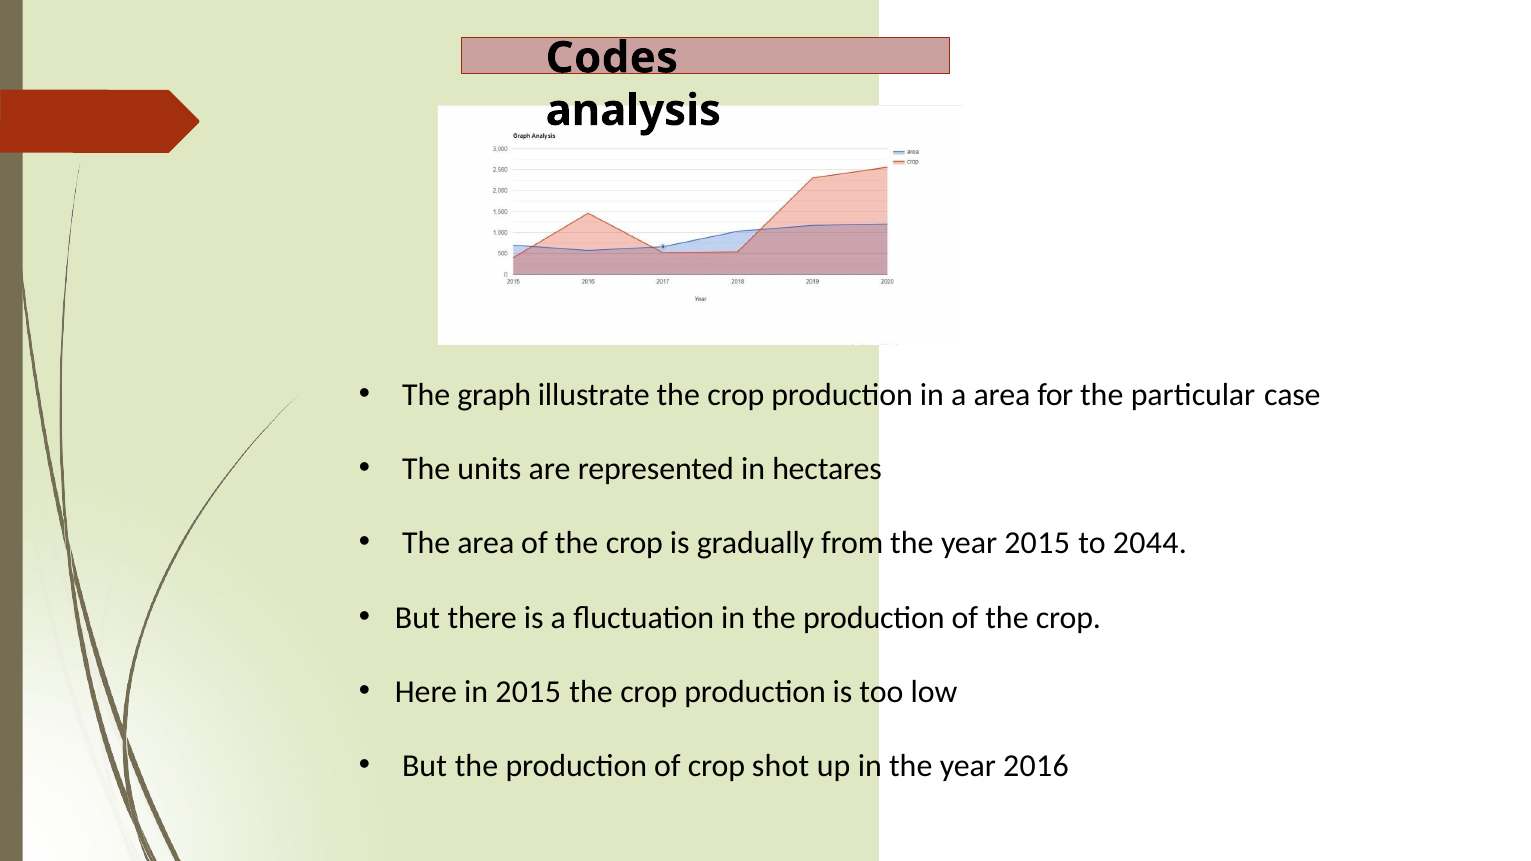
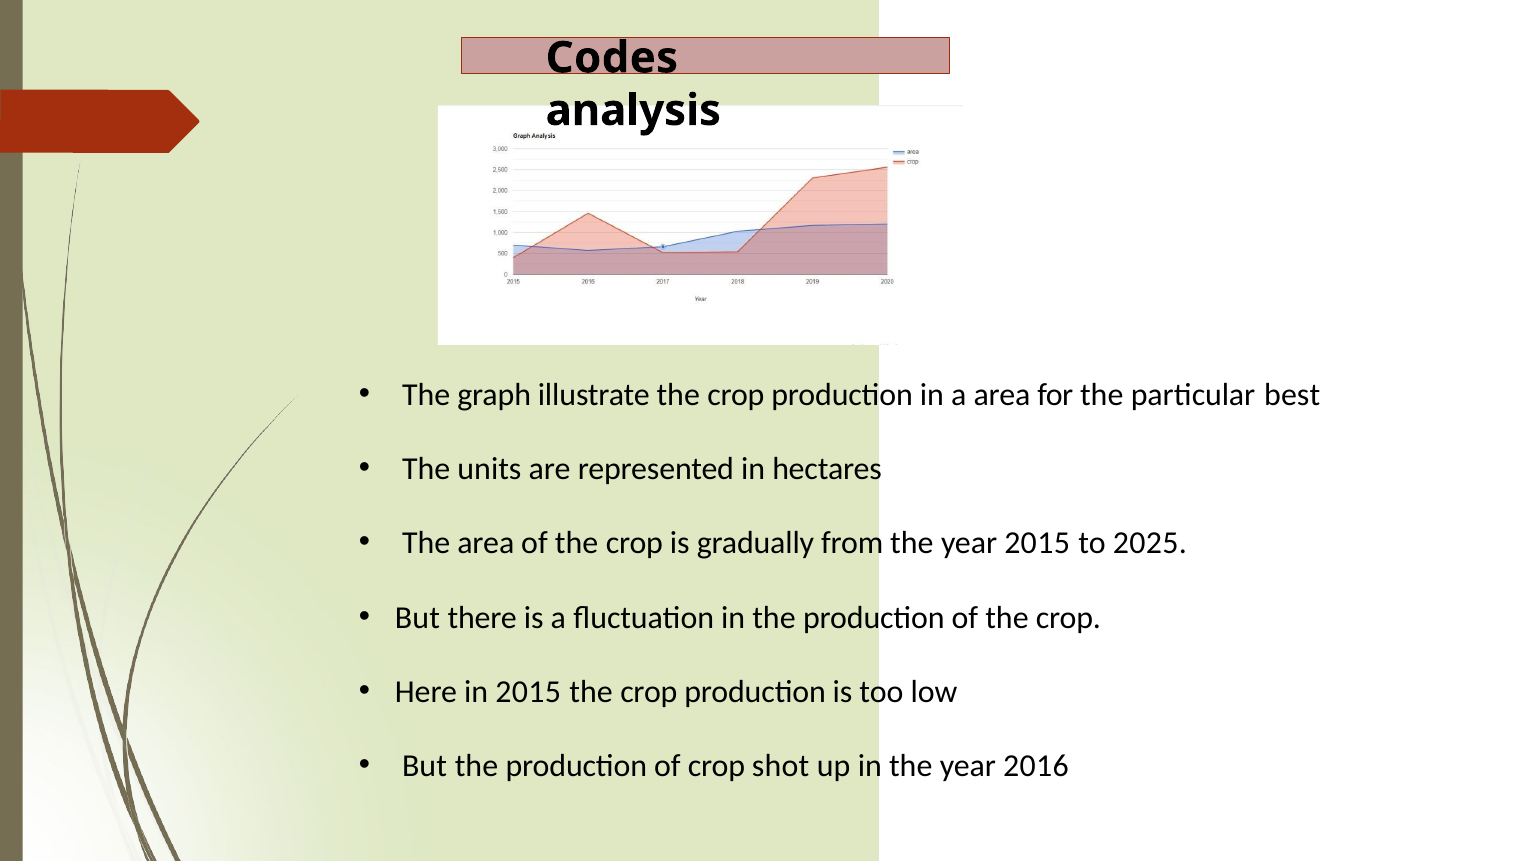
case: case -> best
2044: 2044 -> 2025
